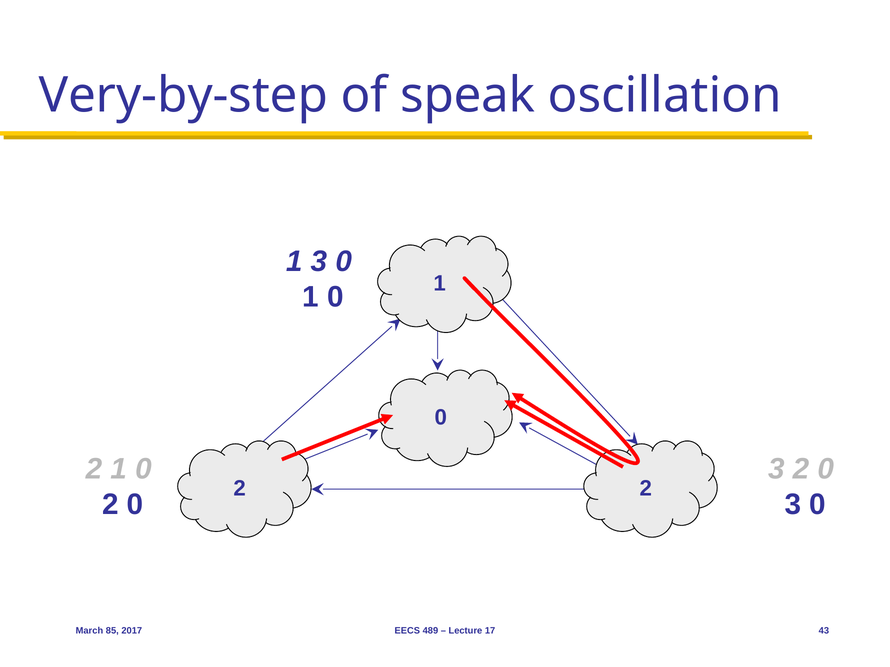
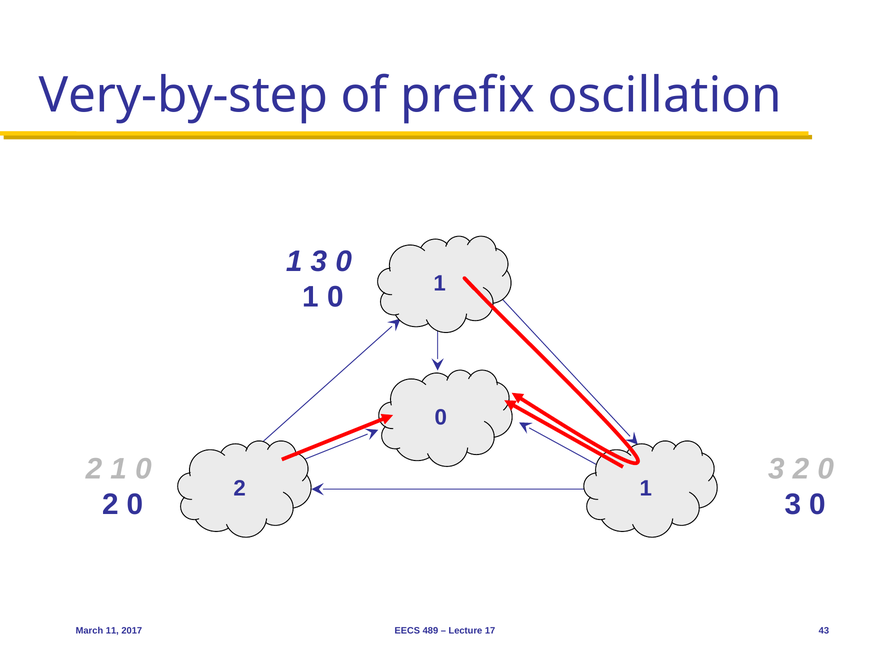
speak: speak -> prefix
2 at (646, 489): 2 -> 1
85: 85 -> 11
